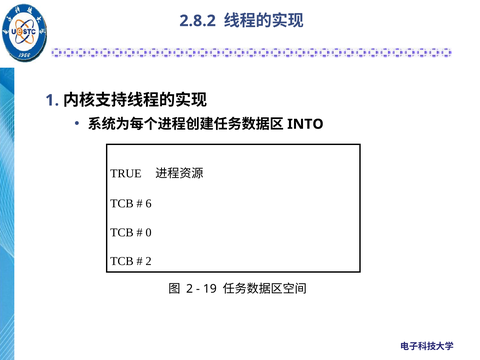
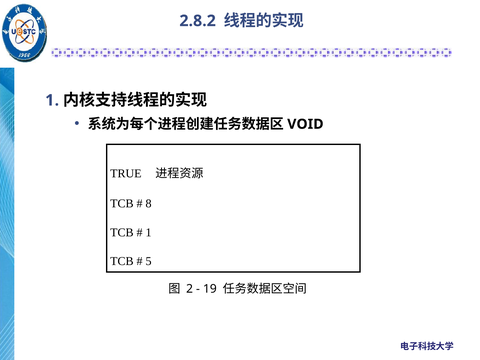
INTO: INTO -> VOID
6: 6 -> 8
0 at (149, 232): 0 -> 1
2 at (149, 261): 2 -> 5
